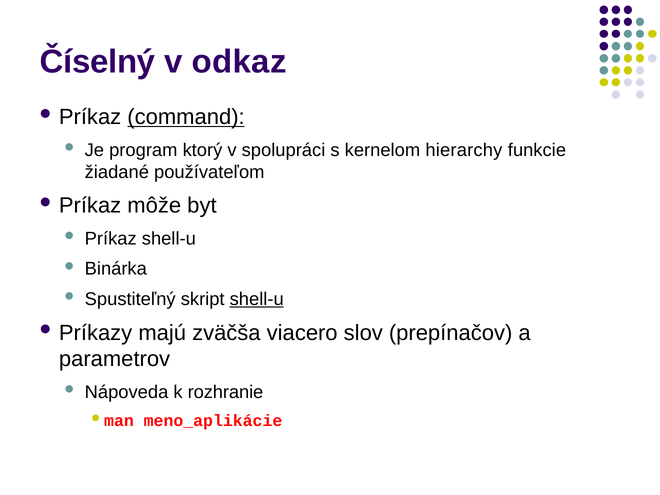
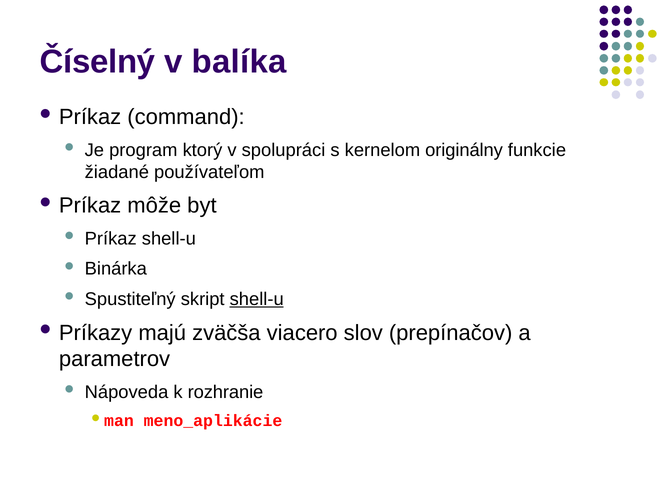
odkaz: odkaz -> balíka
command underline: present -> none
hierarchy: hierarchy -> originálny
